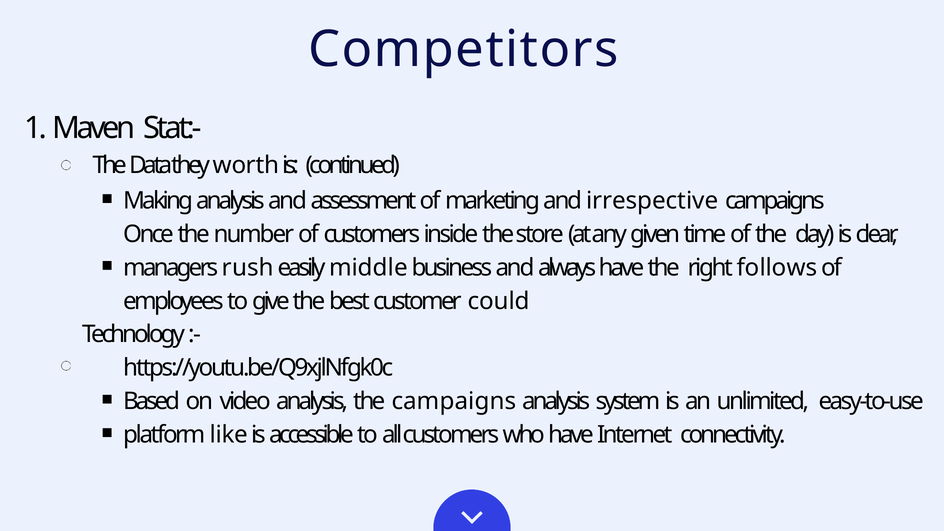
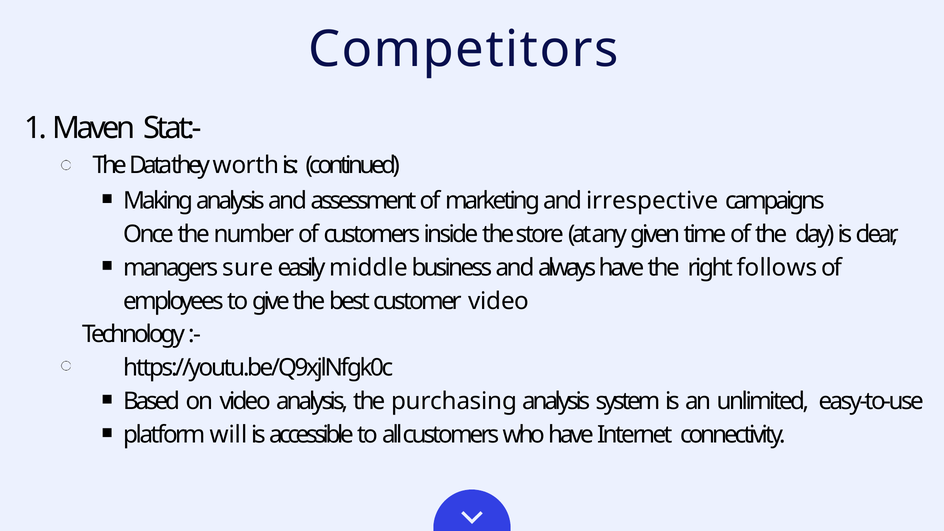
rush: rush -> sure
customer could: could -> video
the campaigns: campaigns -> purchasing
like: like -> will
